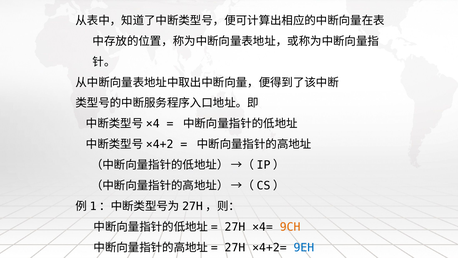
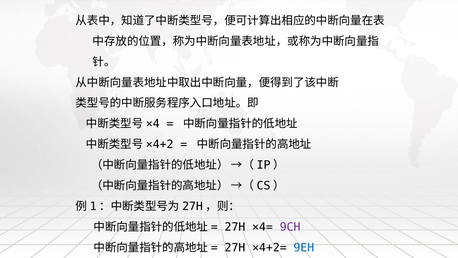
9CH colour: orange -> purple
